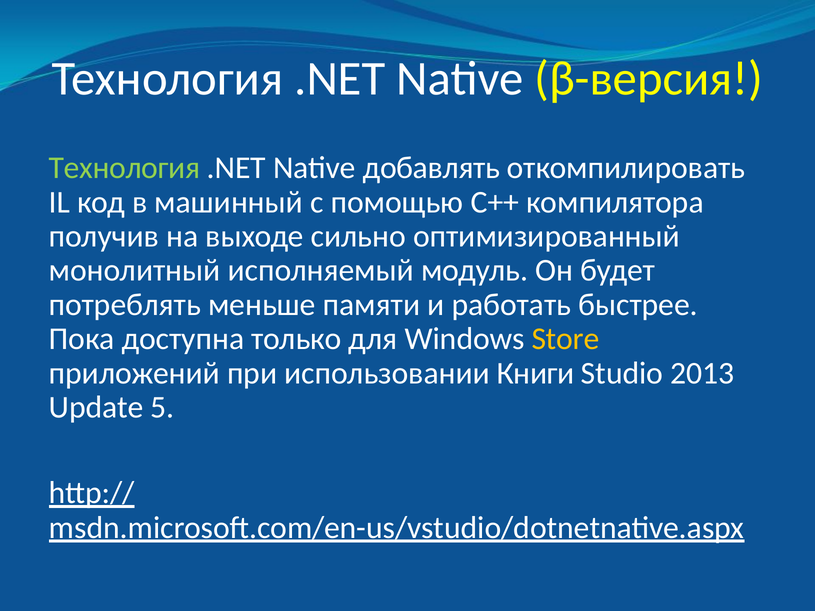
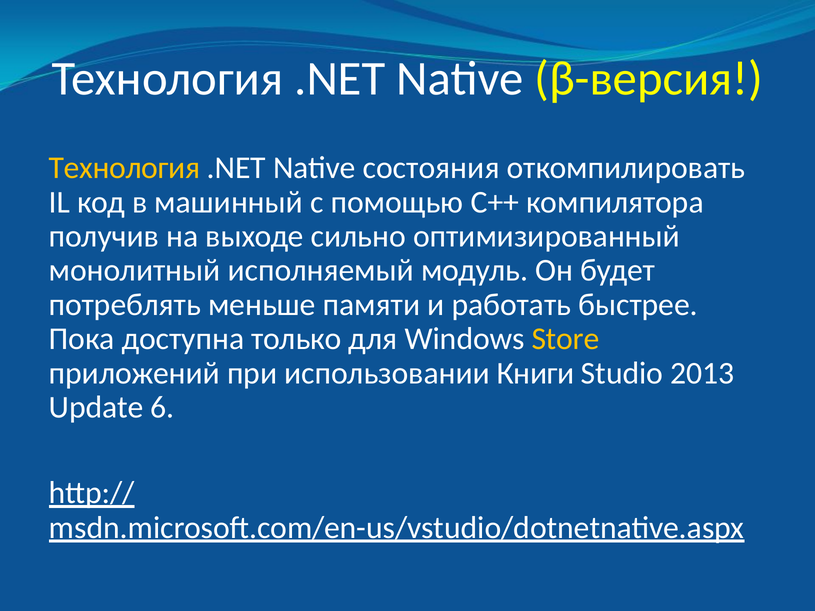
Технология at (124, 168) colour: light green -> yellow
добавлять: добавлять -> состояния
5: 5 -> 6
